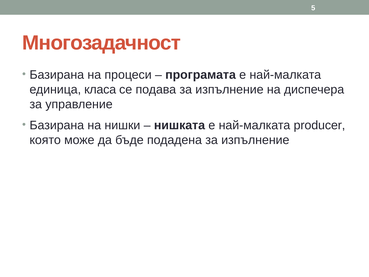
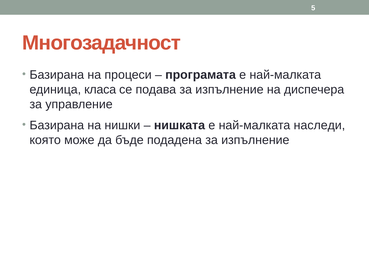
producer: producer -> наследи
